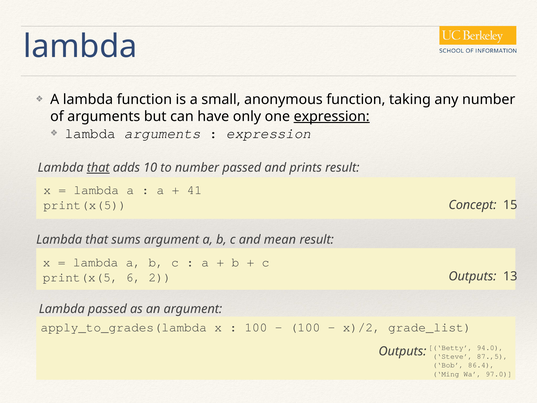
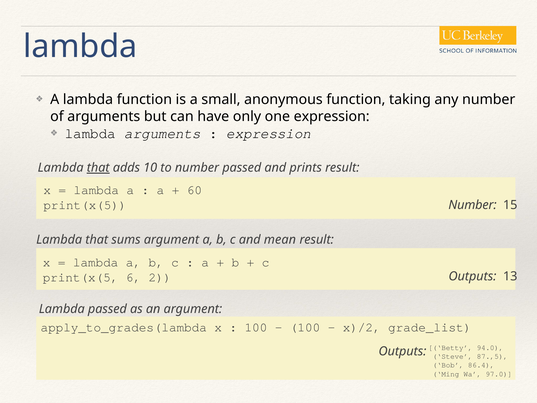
expression at (332, 116) underline: present -> none
41: 41 -> 60
print(x(5 Concept: Concept -> Number
